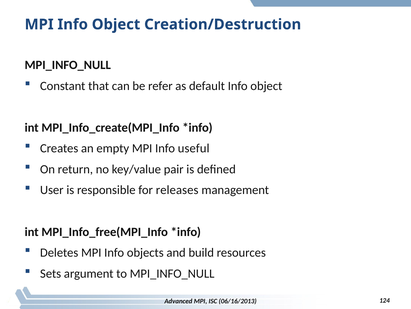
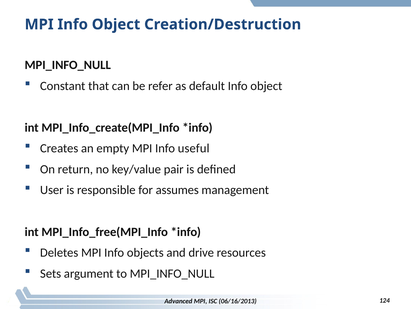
releases: releases -> assumes
build: build -> drive
